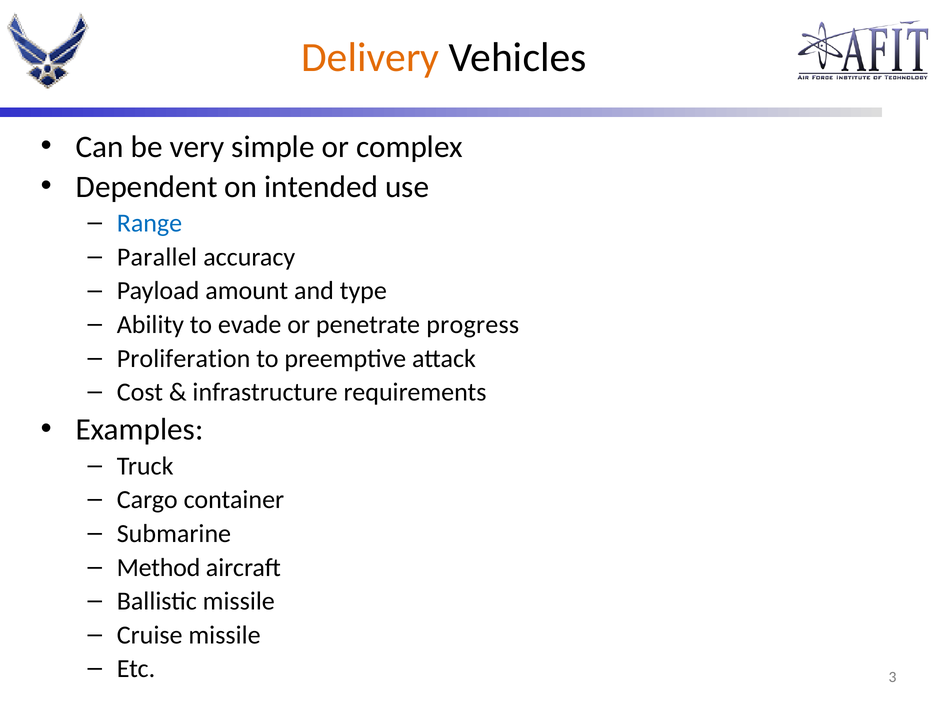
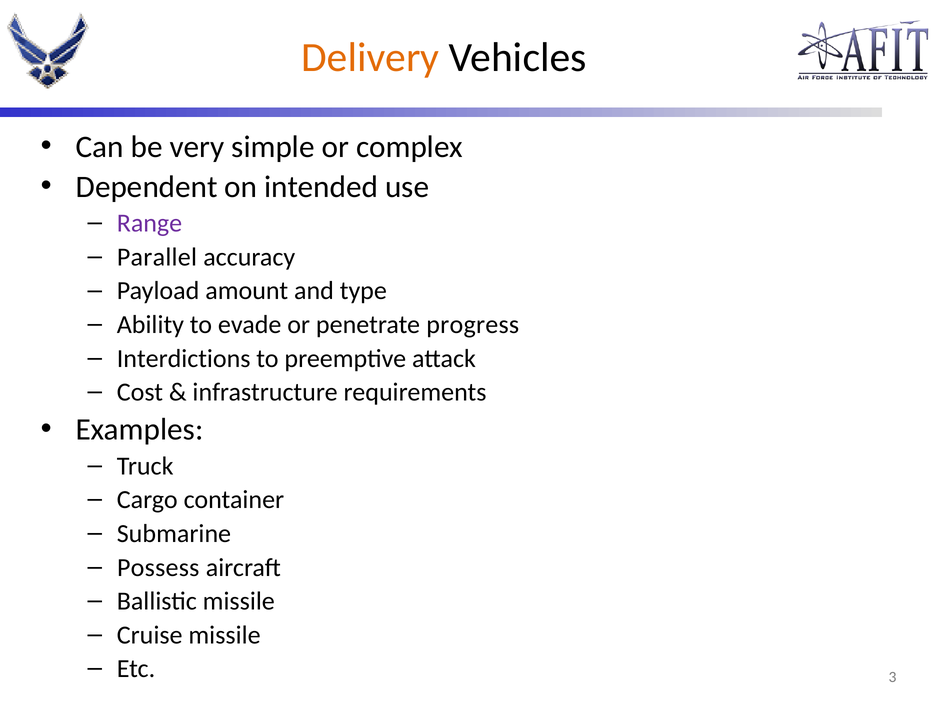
Range colour: blue -> purple
Proliferation: Proliferation -> Interdictions
Method: Method -> Possess
